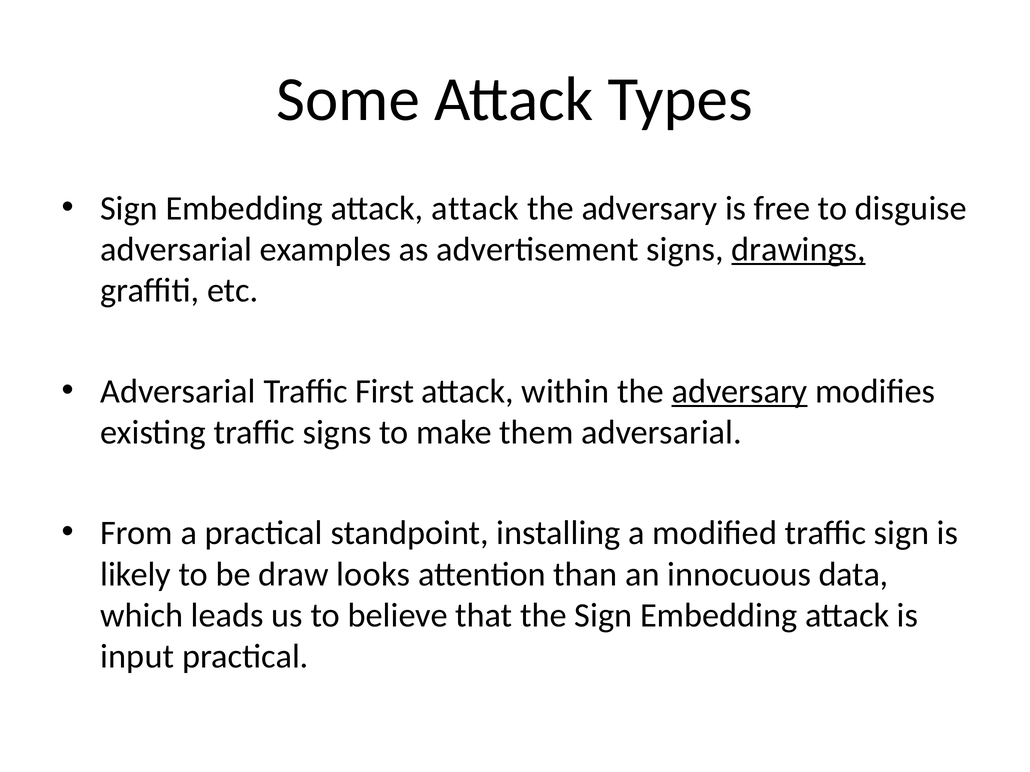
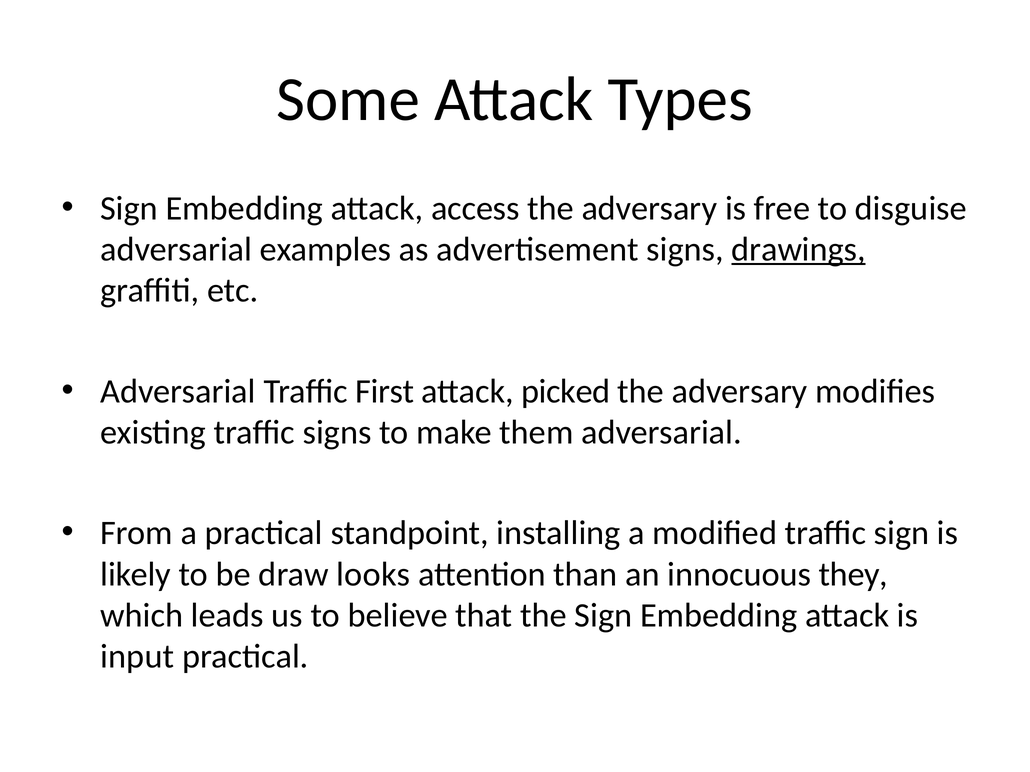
attack attack: attack -> access
within: within -> picked
adversary at (740, 391) underline: present -> none
data: data -> they
